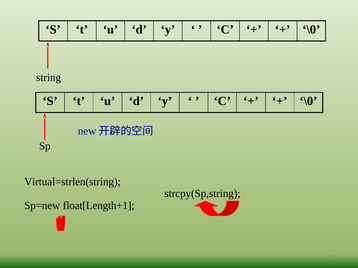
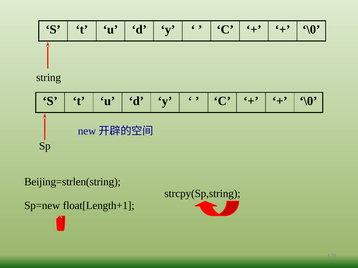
Virtual=strlen(string: Virtual=strlen(string -> Beijing=strlen(string
